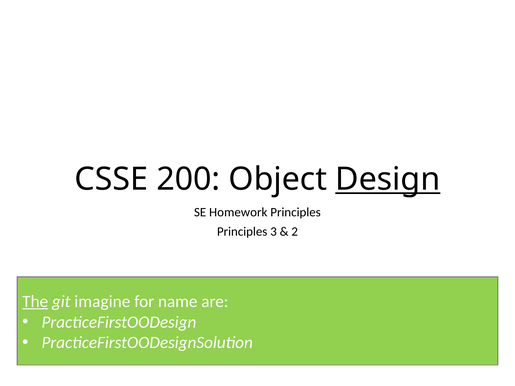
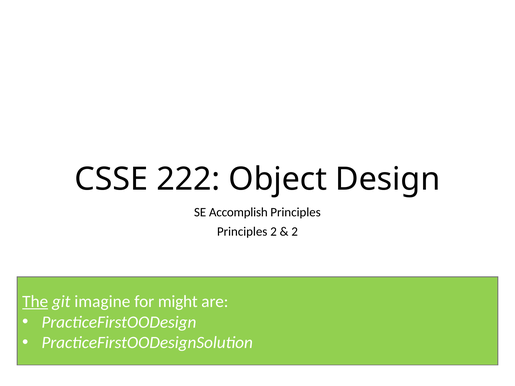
200: 200 -> 222
Design underline: present -> none
Homework: Homework -> Accomplish
Principles 3: 3 -> 2
name: name -> might
